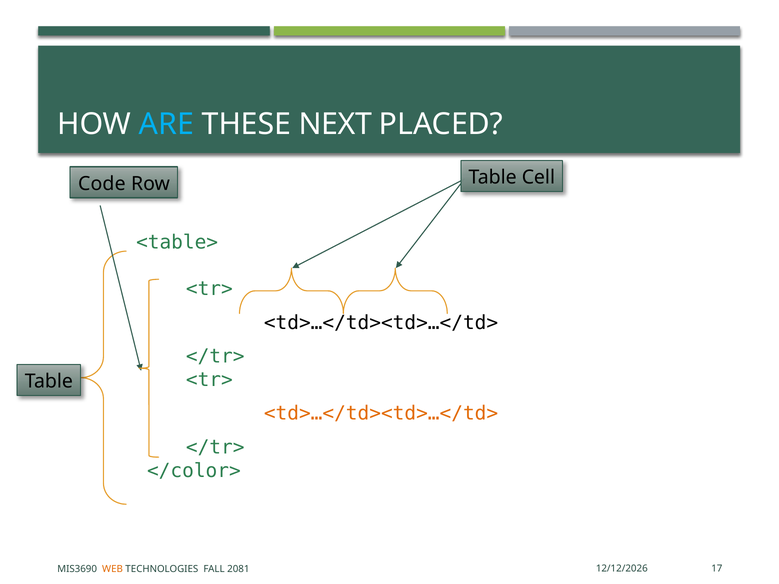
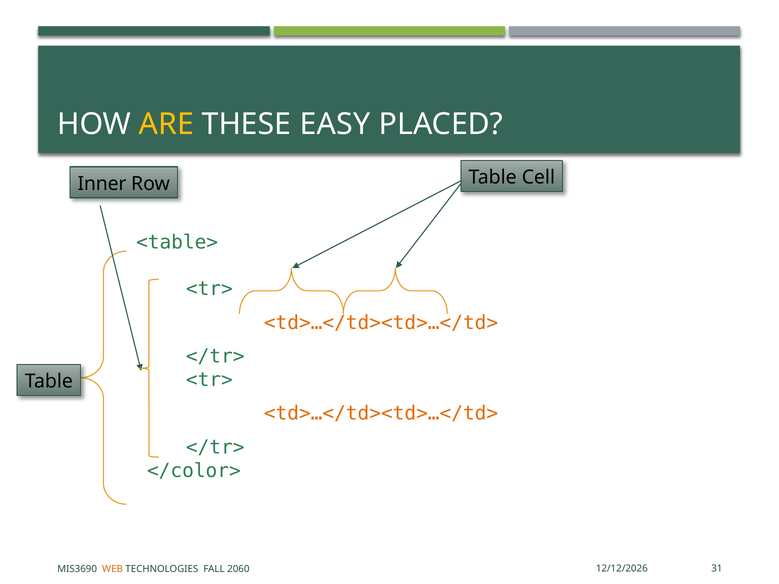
ARE colour: light blue -> yellow
NEXT: NEXT -> EASY
Code: Code -> Inner
<td>…</td><td>…</td> at (381, 323) colour: black -> orange
17: 17 -> 31
2081: 2081 -> 2060
